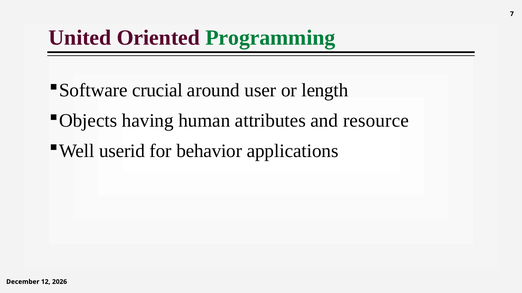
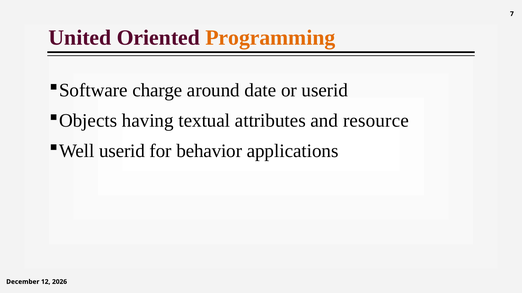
Programming colour: green -> orange
crucial: crucial -> charge
user: user -> date
or length: length -> userid
human: human -> textual
